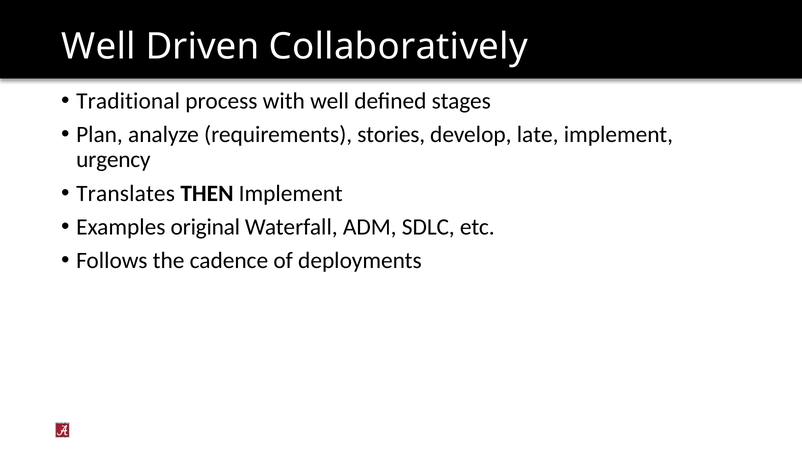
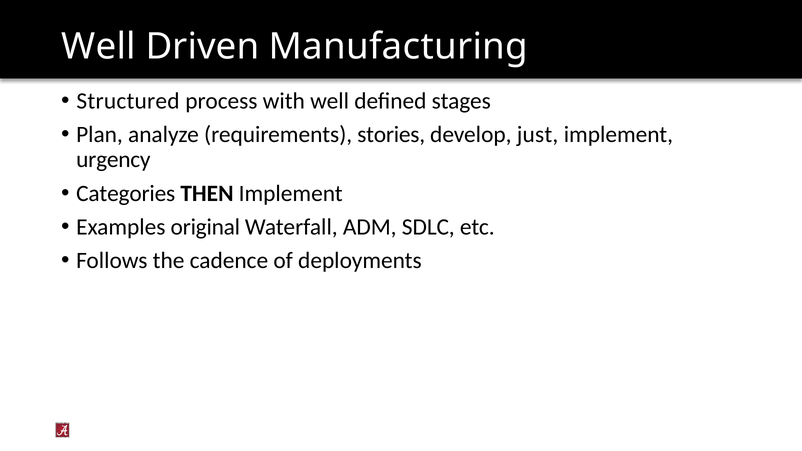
Collaboratively: Collaboratively -> Manufacturing
Traditional: Traditional -> Structured
late: late -> just
Translates: Translates -> Categories
